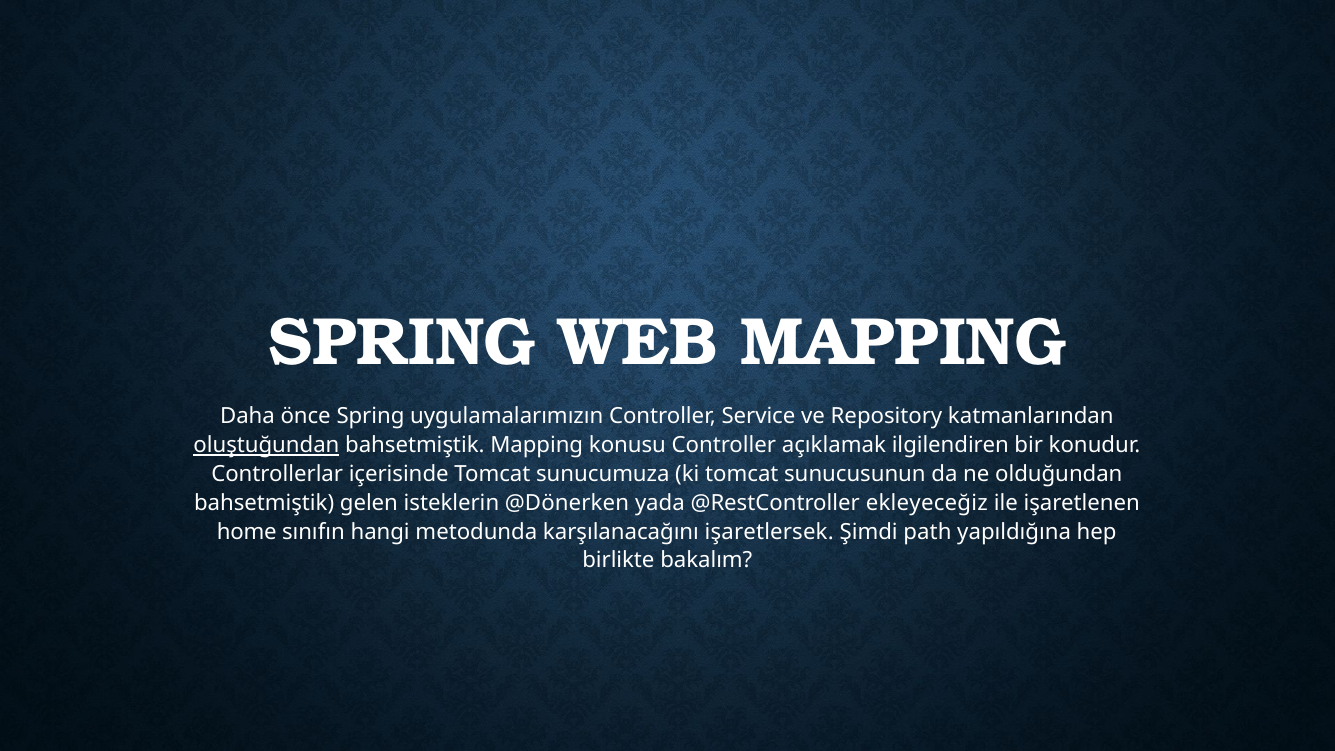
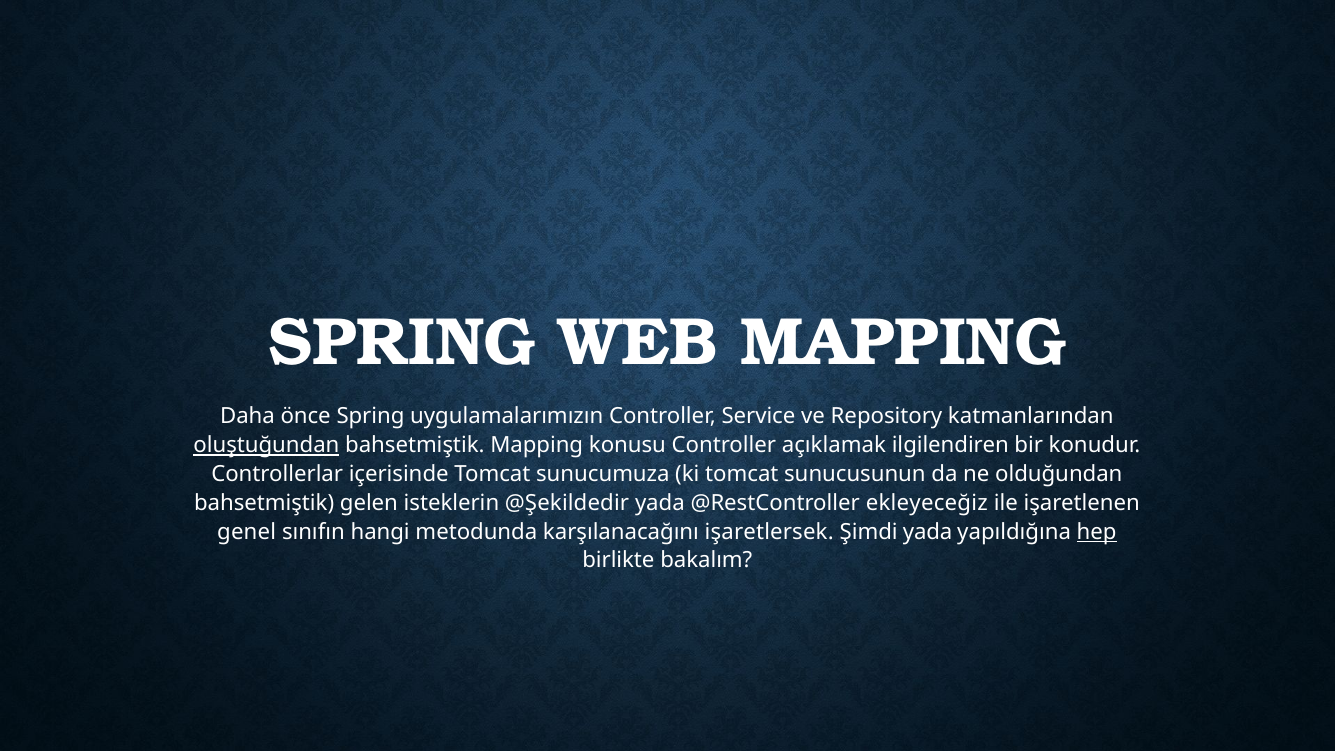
@Dönerken: @Dönerken -> @Şekildedir
home: home -> genel
Şimdi path: path -> yada
hep underline: none -> present
